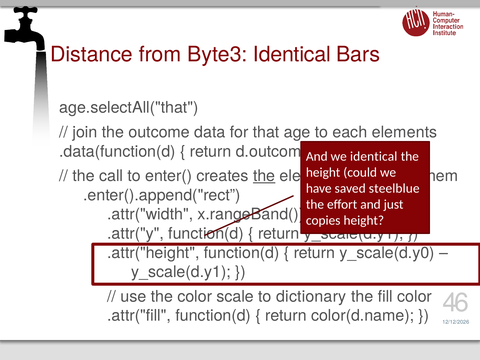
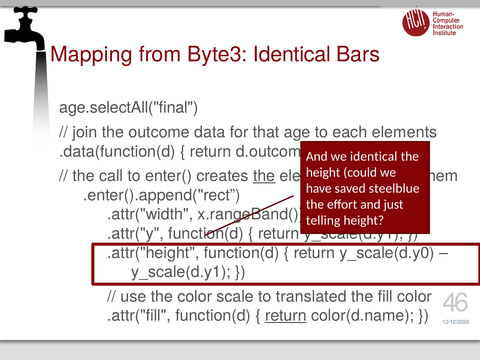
Distance: Distance -> Mapping
age.selectAll("that: age.selectAll("that -> age.selectAll("final
copies: copies -> telling
dictionary: dictionary -> translated
return at (286, 316) underline: none -> present
